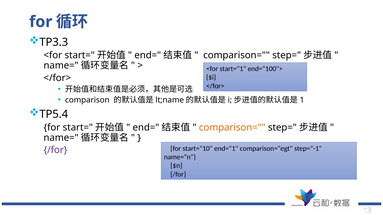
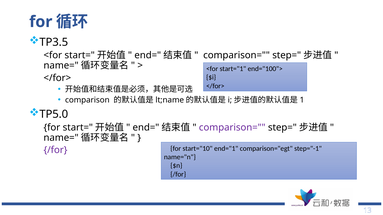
TP3.3: TP3.3 -> TP3.5
TP5.4: TP5.4 -> TP5.0
comparison= at (232, 128) colour: orange -> purple
